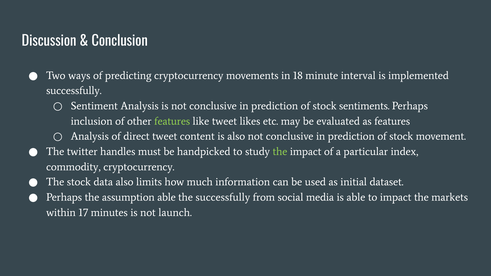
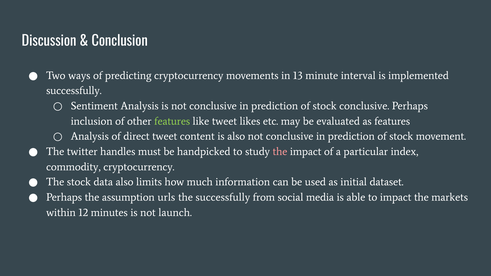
18: 18 -> 13
stock sentiments: sentiments -> conclusive
the at (280, 152) colour: light green -> pink
assumption able: able -> urls
17: 17 -> 12
